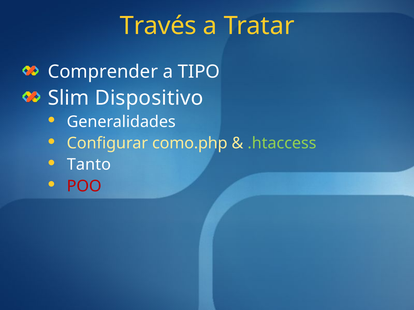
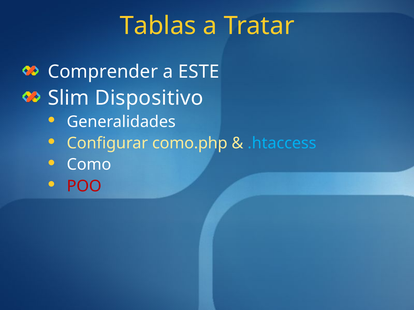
Través: Través -> Tablas
TIPO: TIPO -> ESTE
.htaccess colour: light green -> light blue
Tanto: Tanto -> Como
